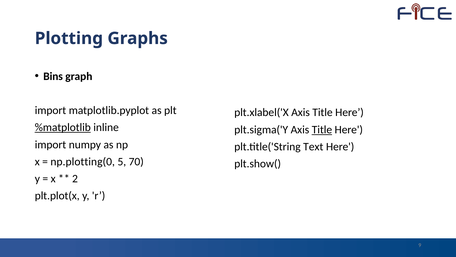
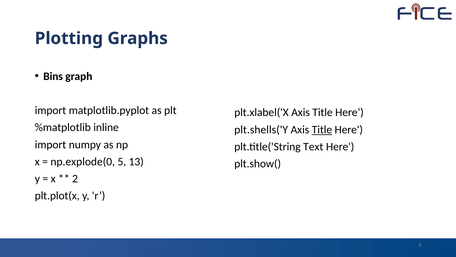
%matplotlib underline: present -> none
plt.sigma('Y: plt.sigma('Y -> plt.shells('Y
np.plotting(0: np.plotting(0 -> np.explode(0
70: 70 -> 13
